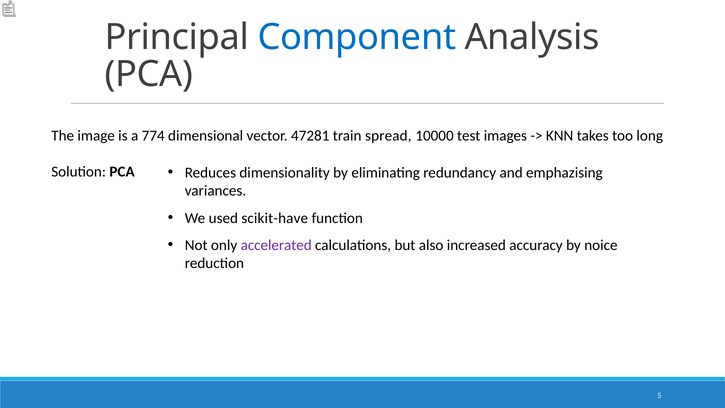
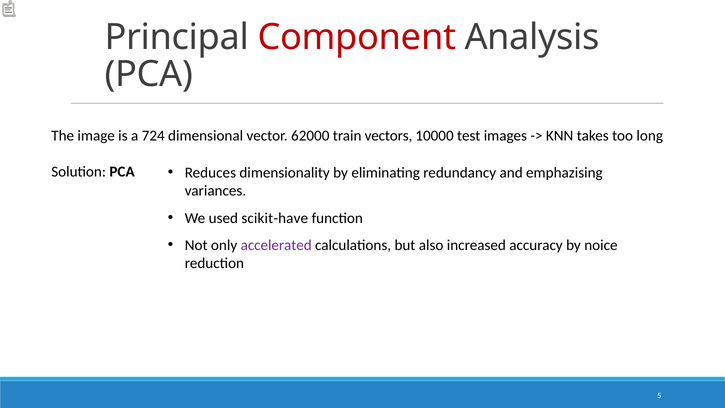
Component colour: blue -> red
774: 774 -> 724
47281: 47281 -> 62000
spread: spread -> vectors
